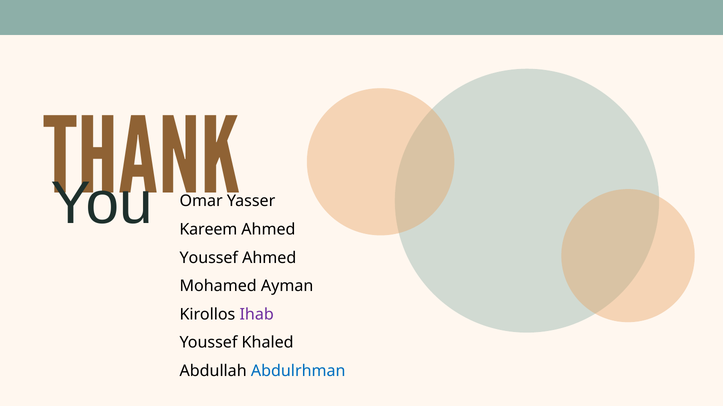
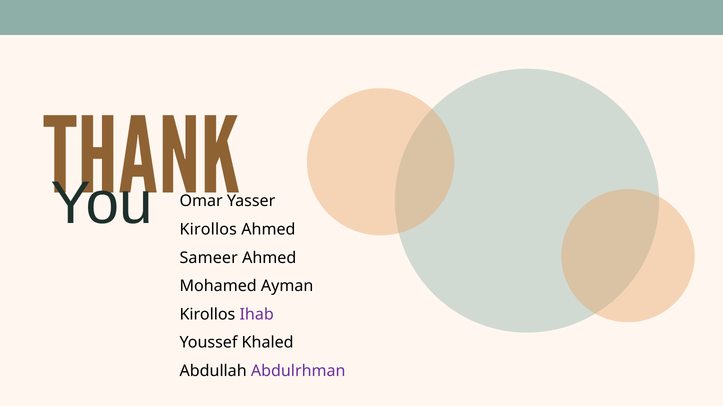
Kareem at (208, 230): Kareem -> Kirollos
Youssef at (209, 258): Youssef -> Sameer
Abdulrhman colour: blue -> purple
